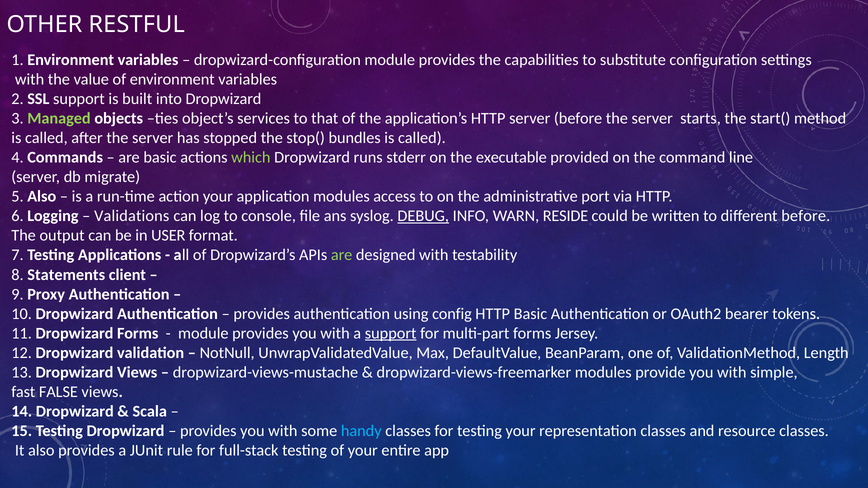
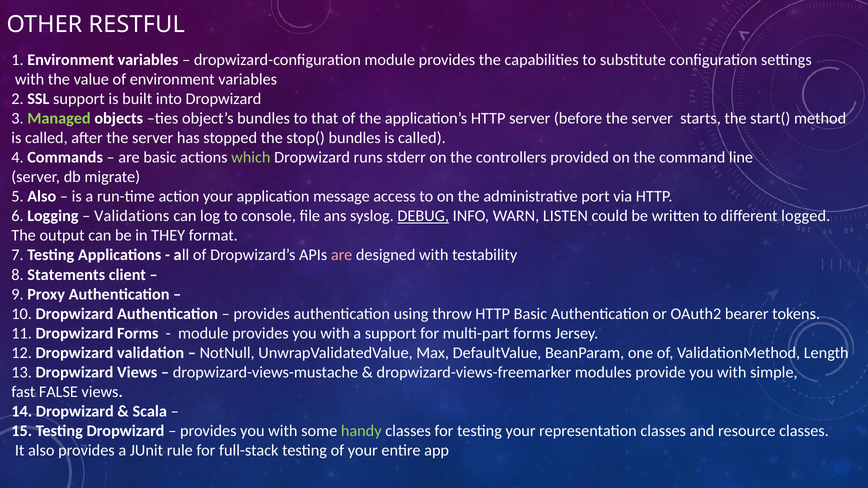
object’s services: services -> bundles
executable: executable -> controllers
application modules: modules -> message
RESIDE: RESIDE -> LISTEN
different before: before -> logged
USER: USER -> THEY
are at (342, 255) colour: light green -> pink
config: config -> throw
support at (391, 333) underline: present -> none
handy colour: light blue -> light green
